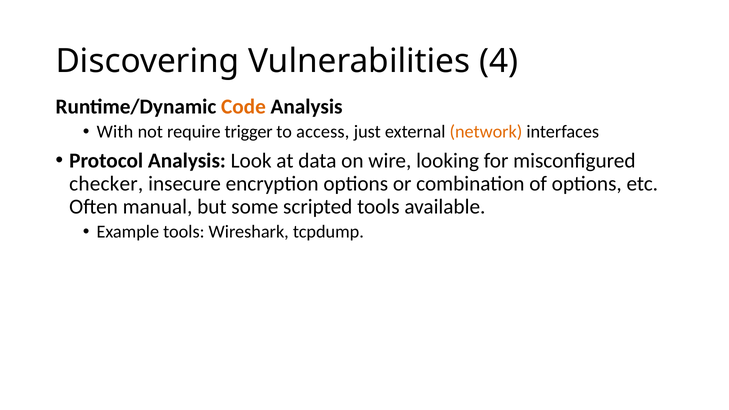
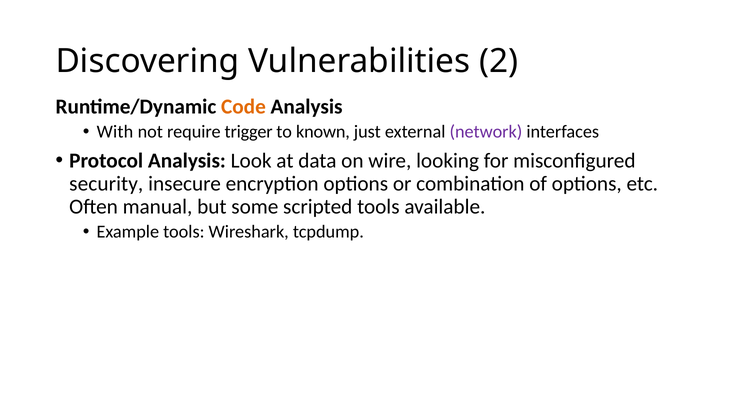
4: 4 -> 2
access: access -> known
network colour: orange -> purple
checker: checker -> security
